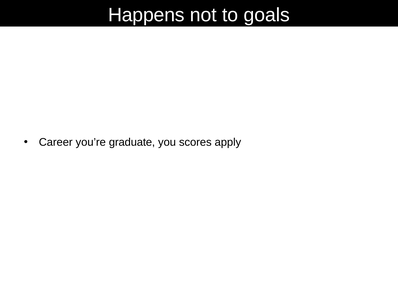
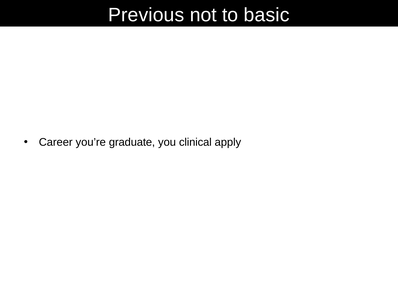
Happens: Happens -> Previous
goals: goals -> basic
scores: scores -> clinical
